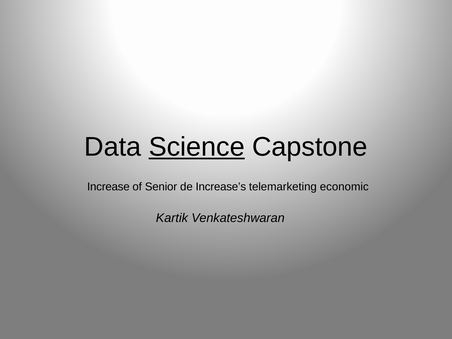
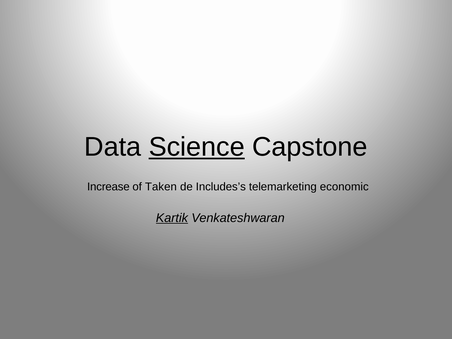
Senior: Senior -> Taken
Increase’s: Increase’s -> Includes’s
Kartik underline: none -> present
